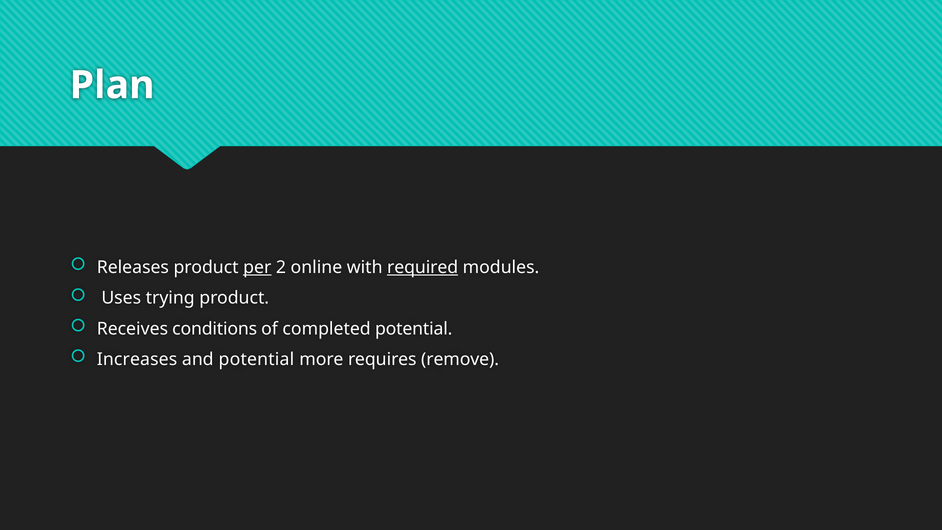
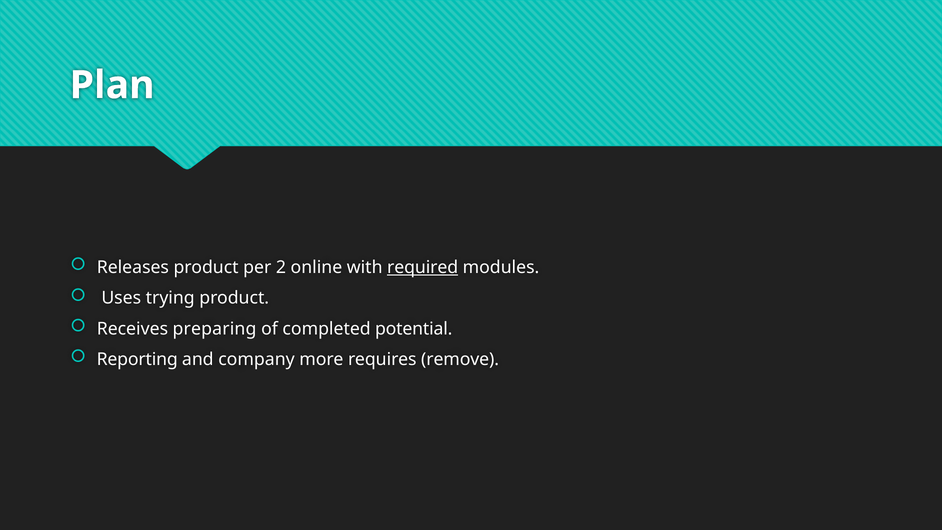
per underline: present -> none
conditions: conditions -> preparing
Increases: Increases -> Reporting
and potential: potential -> company
